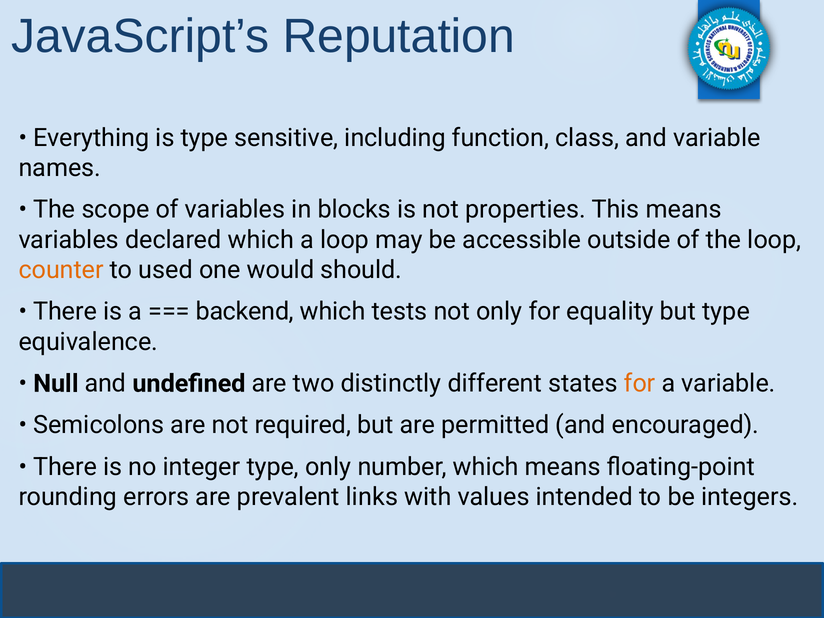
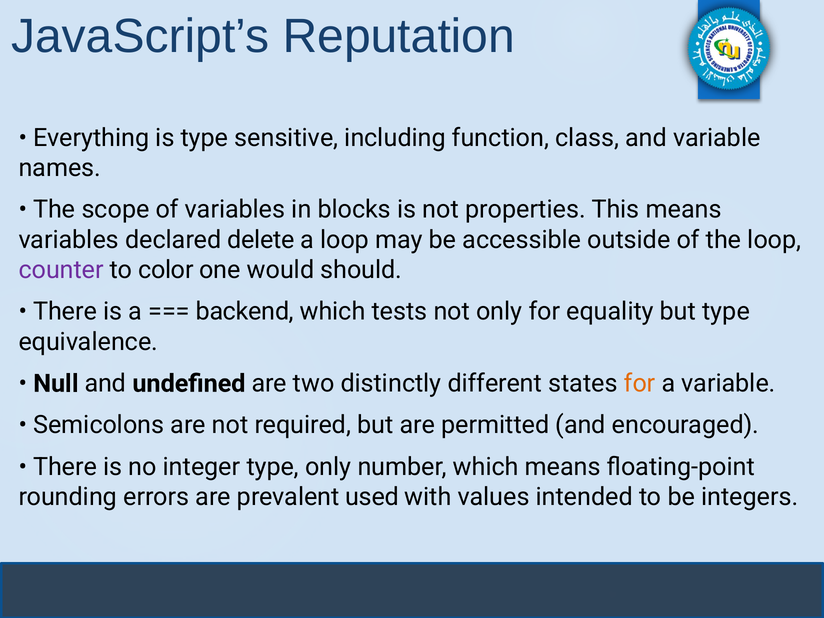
declared which: which -> delete
counter colour: orange -> purple
used: used -> color
links: links -> used
